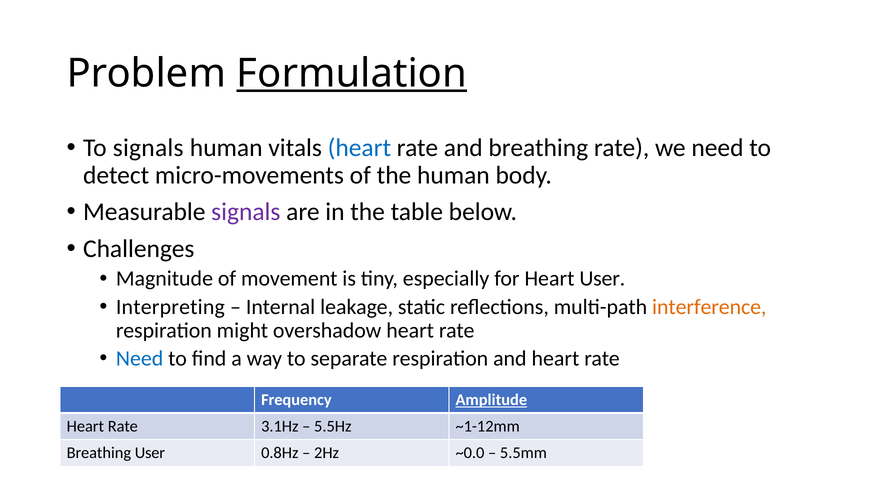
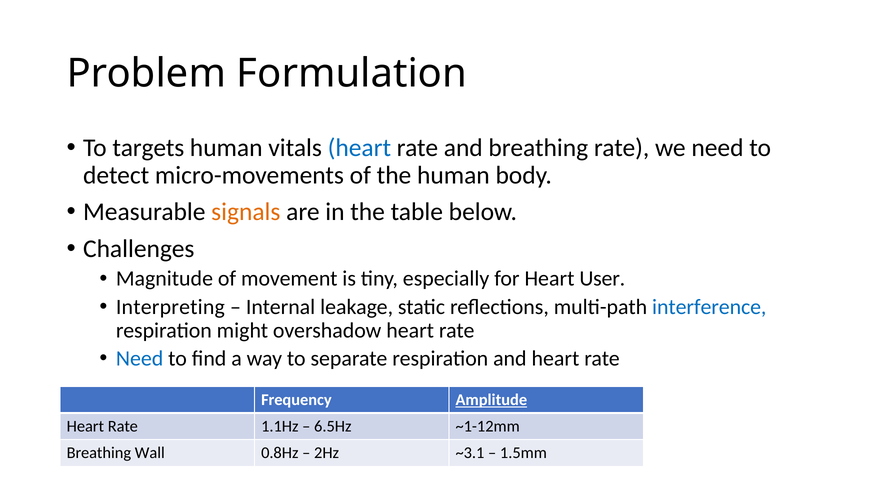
Formulation underline: present -> none
To signals: signals -> targets
signals at (246, 212) colour: purple -> orange
interference colour: orange -> blue
3.1Hz: 3.1Hz -> 1.1Hz
5.5Hz: 5.5Hz -> 6.5Hz
Breathing User: User -> Wall
~0.0: ~0.0 -> ~3.1
5.5mm: 5.5mm -> 1.5mm
